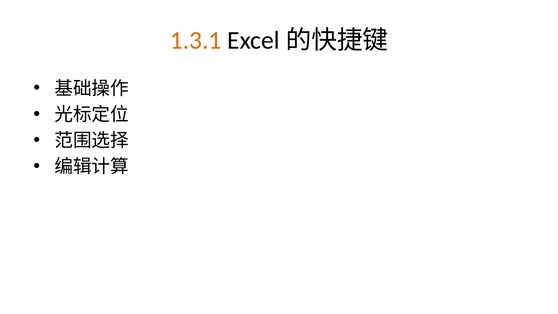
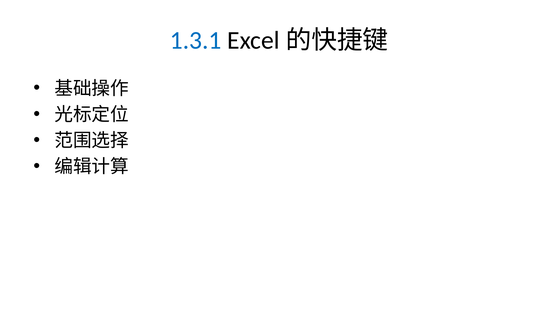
1.3.1 colour: orange -> blue
